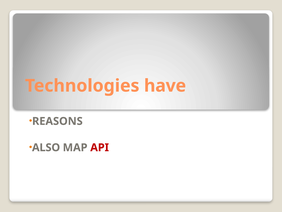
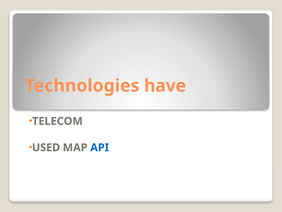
REASONS: REASONS -> TELECOM
ALSO: ALSO -> USED
API colour: red -> blue
